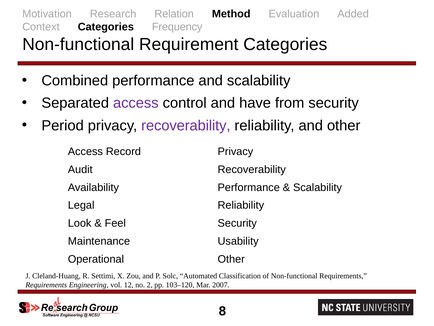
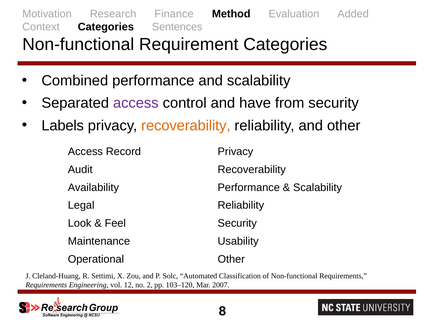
Relation: Relation -> Finance
Frequency: Frequency -> Sentences
Period: Period -> Labels
recoverability at (186, 125) colour: purple -> orange
